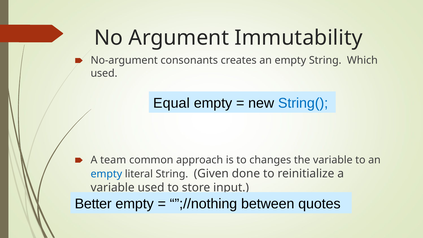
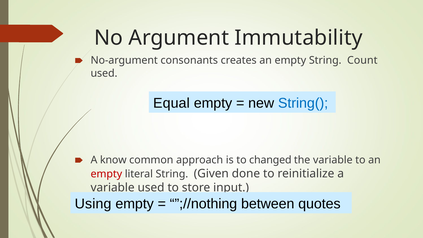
Which: Which -> Count
team: team -> know
changes: changes -> changed
empty at (106, 174) colour: blue -> red
Better: Better -> Using
